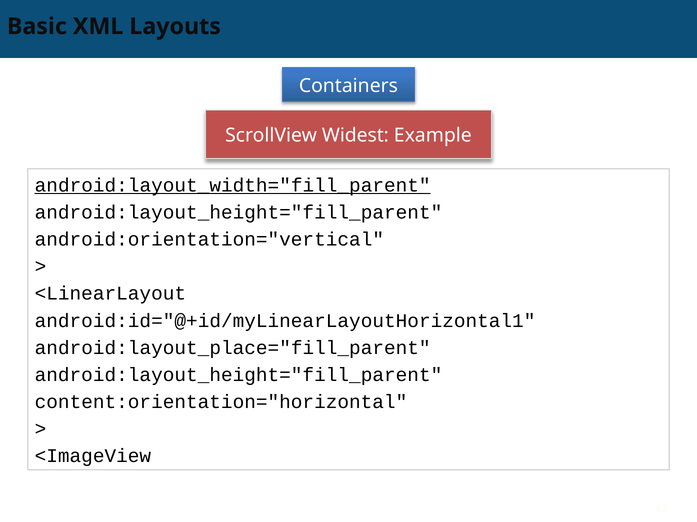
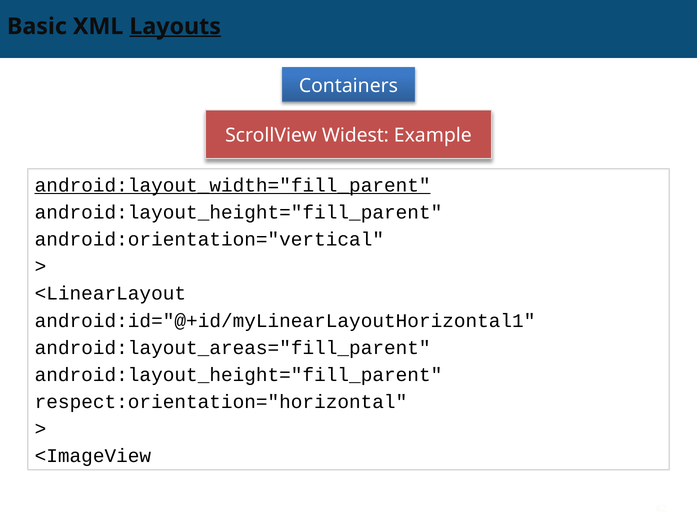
Layouts underline: none -> present
android:layout_place="fill_parent: android:layout_place="fill_parent -> android:layout_areas="fill_parent
content:orientation="horizontal: content:orientation="horizontal -> respect:orientation="horizontal
